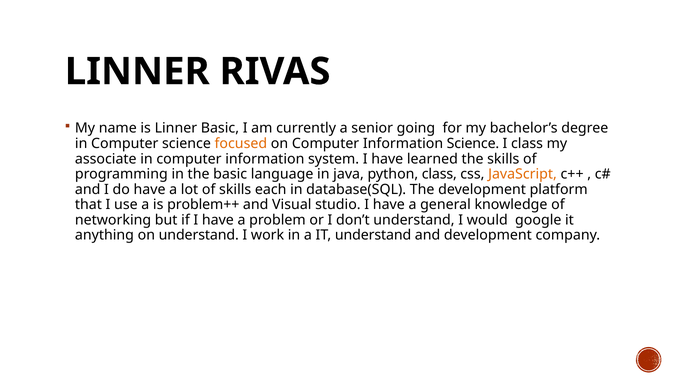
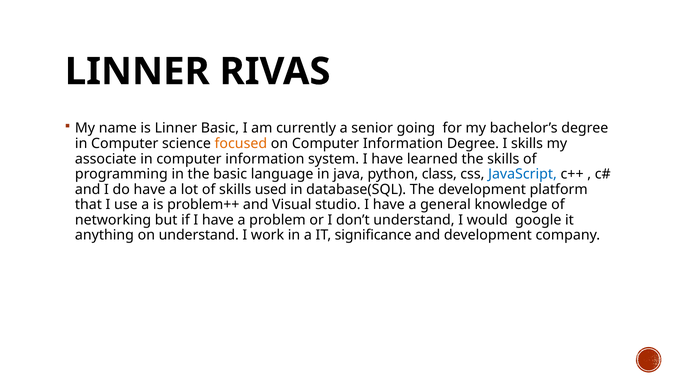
Information Science: Science -> Degree
I class: class -> skills
JavaScript colour: orange -> blue
each: each -> used
IT understand: understand -> significance
